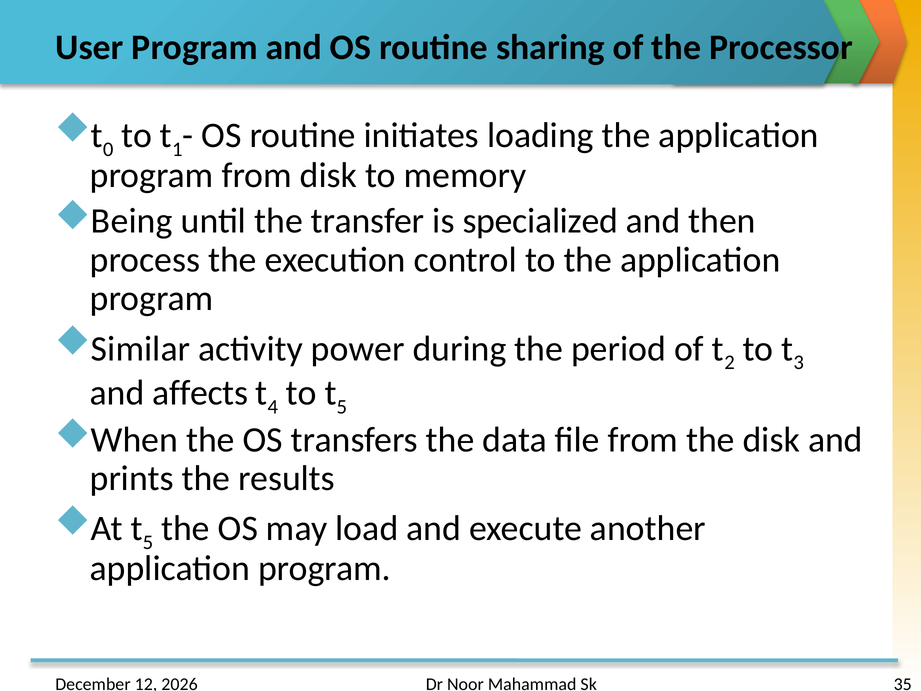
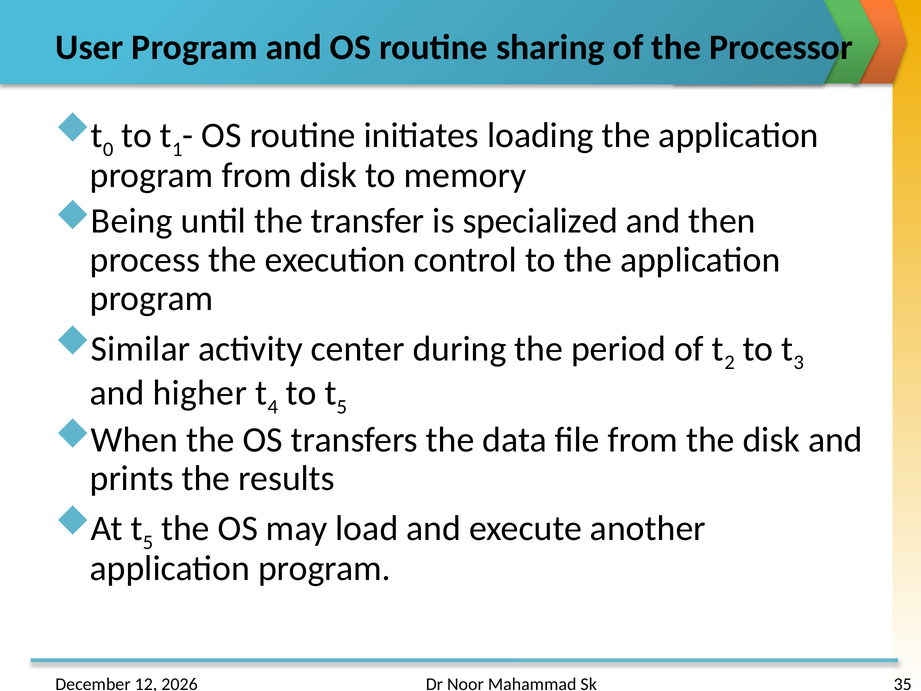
power: power -> center
affects: affects -> higher
